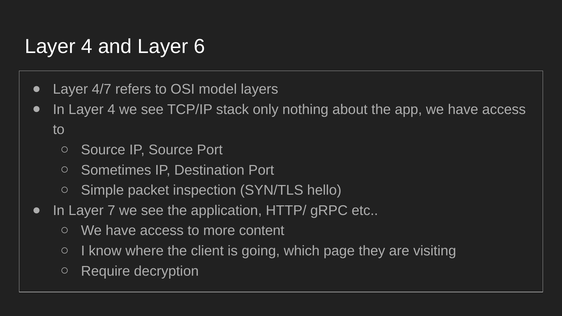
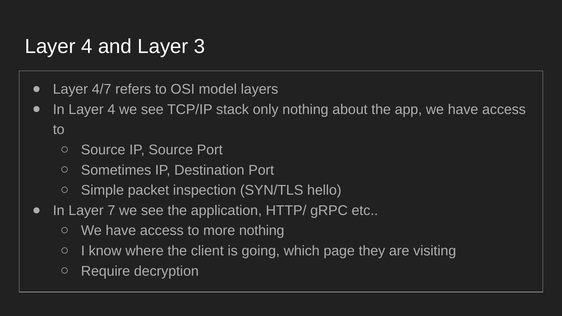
6: 6 -> 3
more content: content -> nothing
